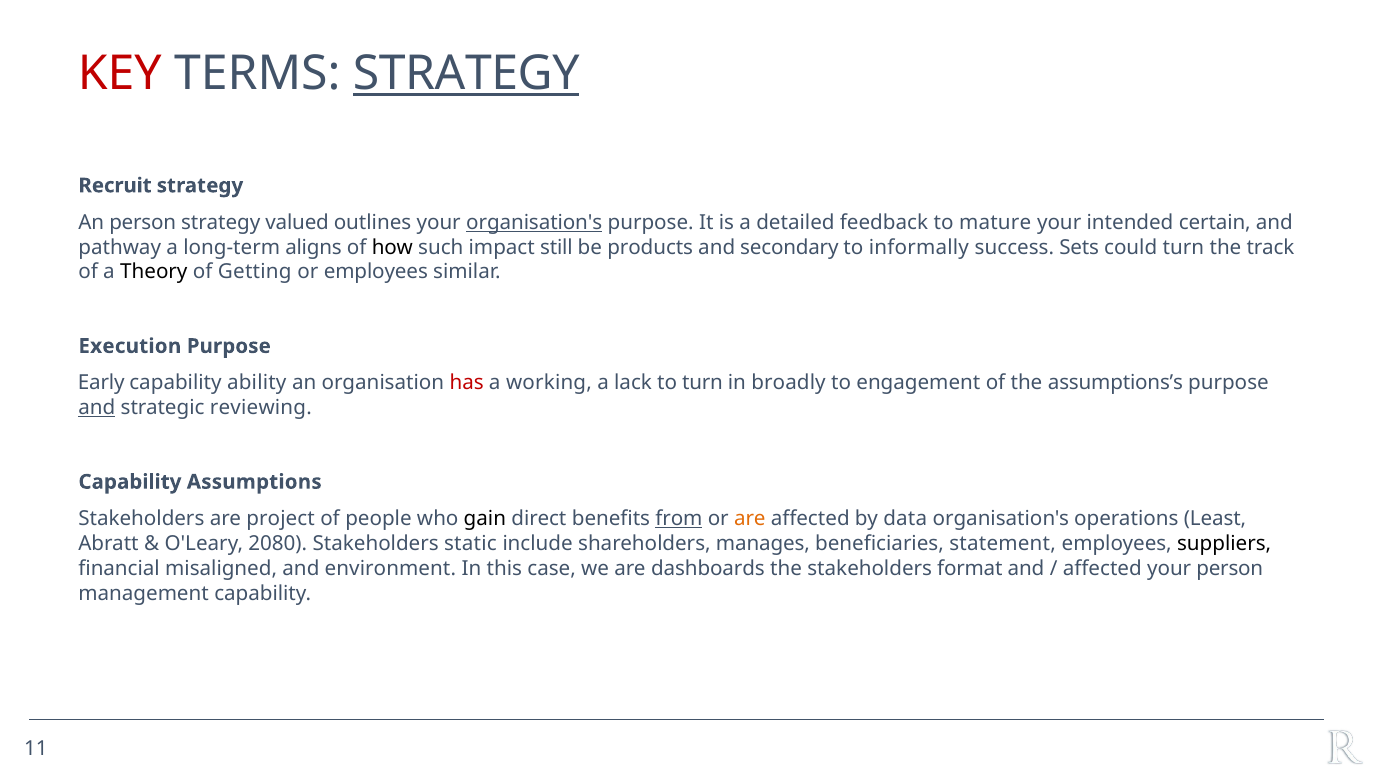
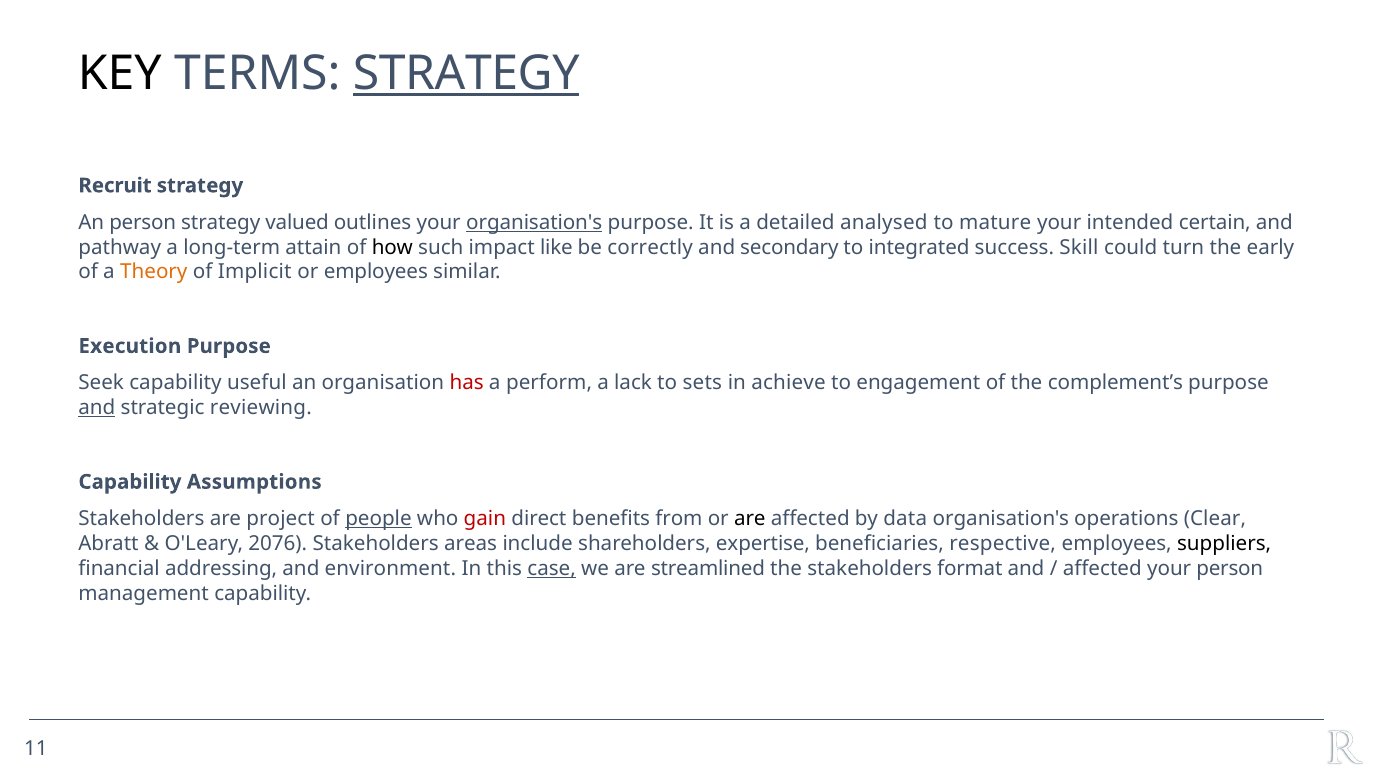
KEY colour: red -> black
feedback: feedback -> analysed
aligns: aligns -> attain
still: still -> like
products: products -> correctly
informally: informally -> integrated
Sets: Sets -> Skill
track: track -> early
Theory colour: black -> orange
Getting: Getting -> Implicit
Early: Early -> Seek
ability: ability -> useful
working: working -> perform
to turn: turn -> sets
broadly: broadly -> achieve
assumptions’s: assumptions’s -> complement’s
people underline: none -> present
gain colour: black -> red
from underline: present -> none
are at (750, 519) colour: orange -> black
Least: Least -> Clear
2080: 2080 -> 2076
static: static -> areas
manages: manages -> expertise
statement: statement -> respective
misaligned: misaligned -> addressing
case underline: none -> present
dashboards: dashboards -> streamlined
